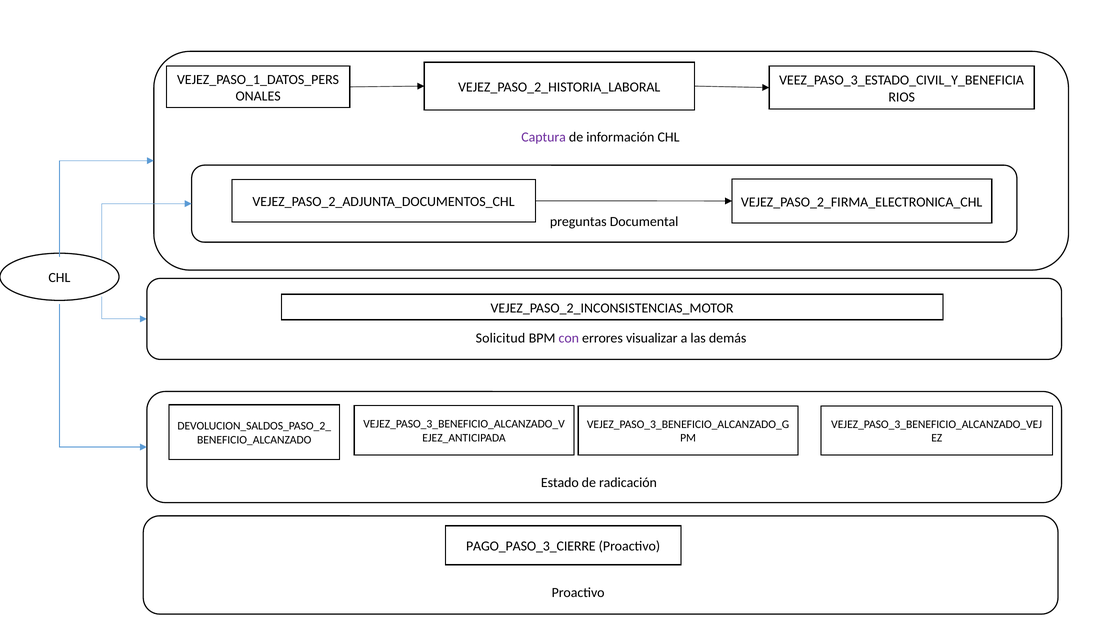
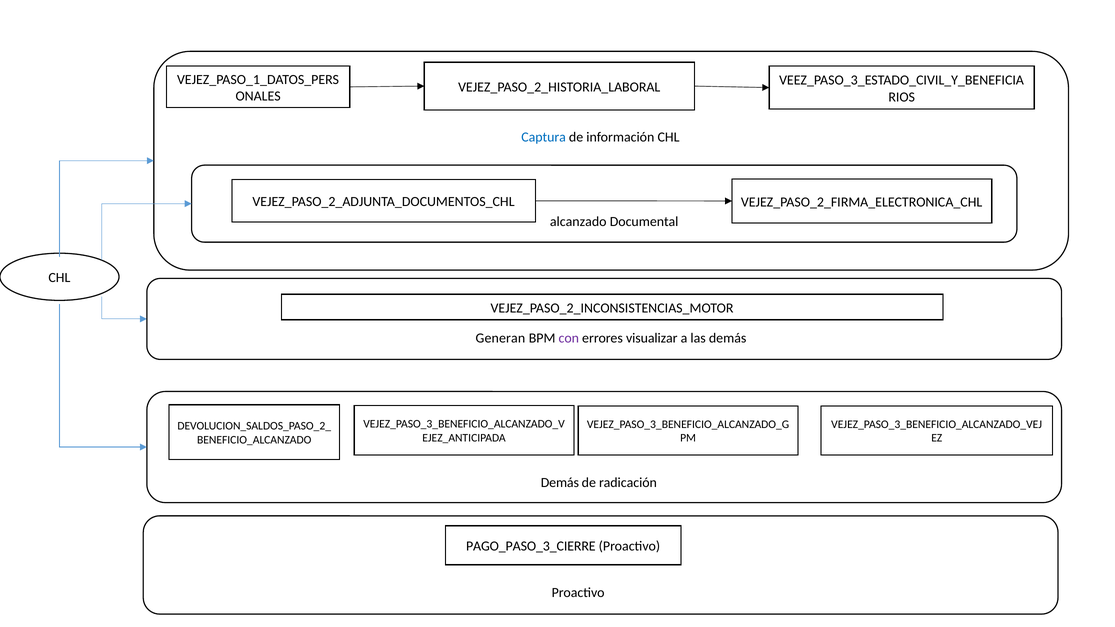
Captura colour: purple -> blue
preguntas: preguntas -> alcanzado
Solicitud: Solicitud -> Generan
Estado at (560, 483): Estado -> Demás
